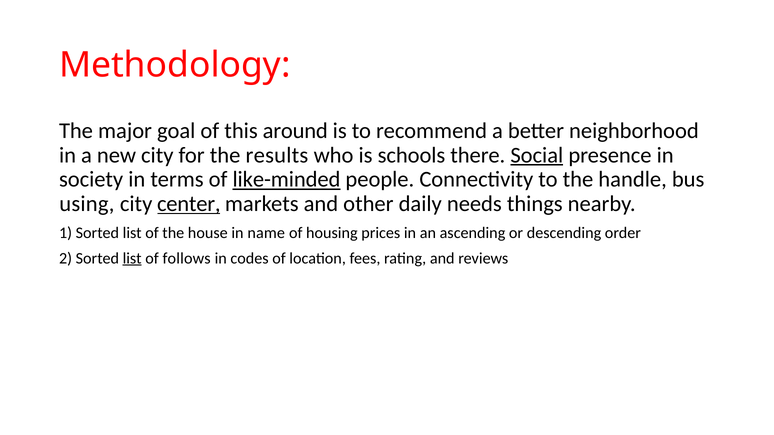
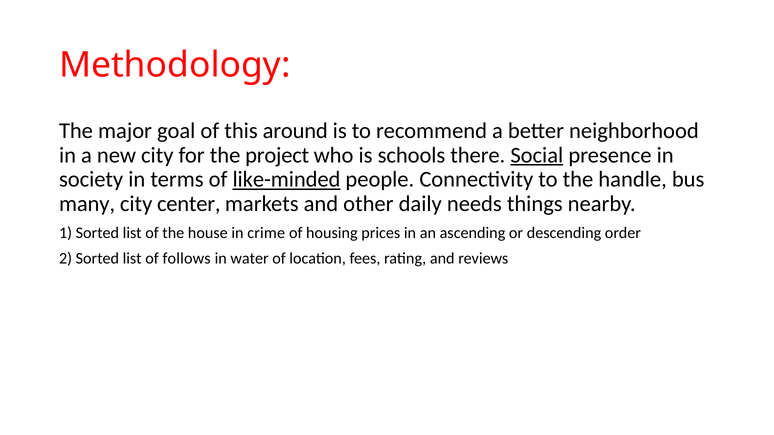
results: results -> project
using: using -> many
center underline: present -> none
name: name -> crime
list at (132, 259) underline: present -> none
codes: codes -> water
